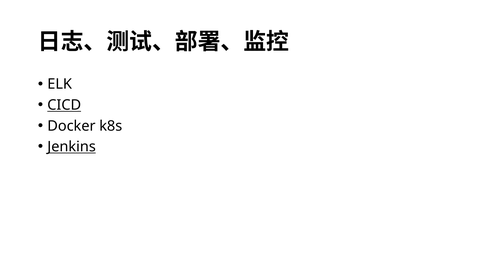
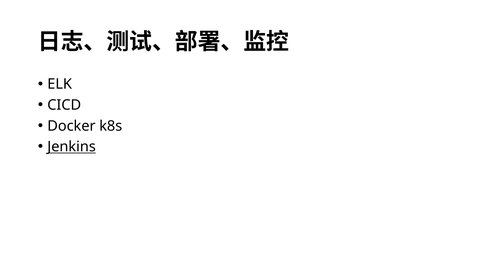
CICD underline: present -> none
